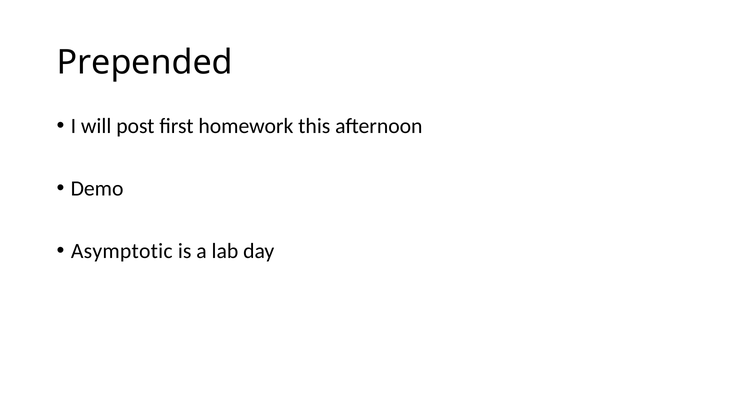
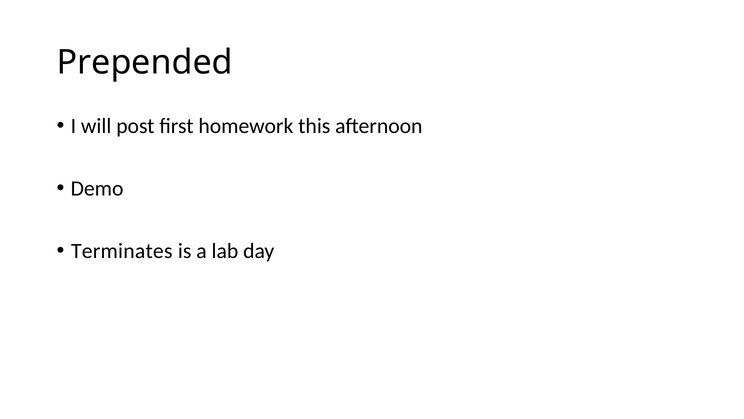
Asymptotic: Asymptotic -> Terminates
